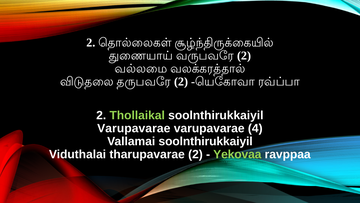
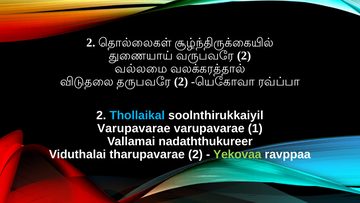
Thollaikal colour: light green -> light blue
4: 4 -> 1
Vallamai soolnthirukkaiyil: soolnthirukkaiyil -> nadaththukureer
